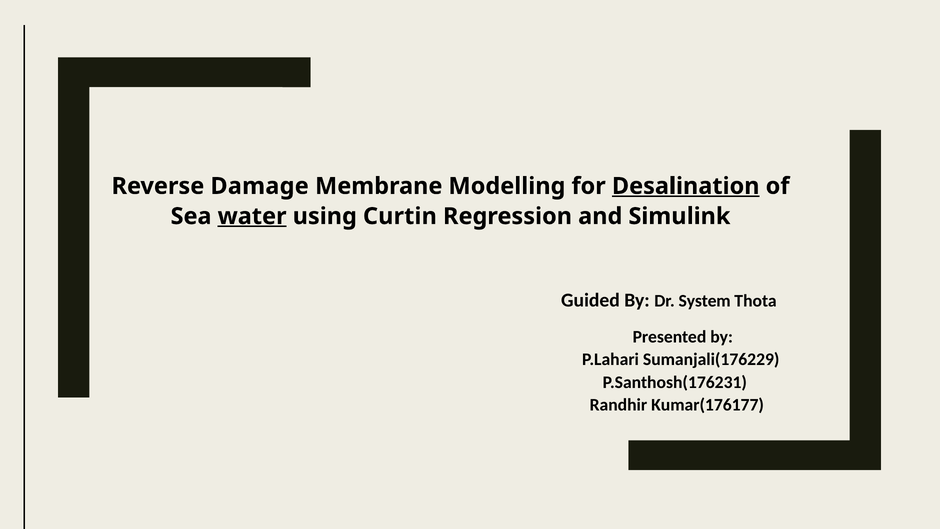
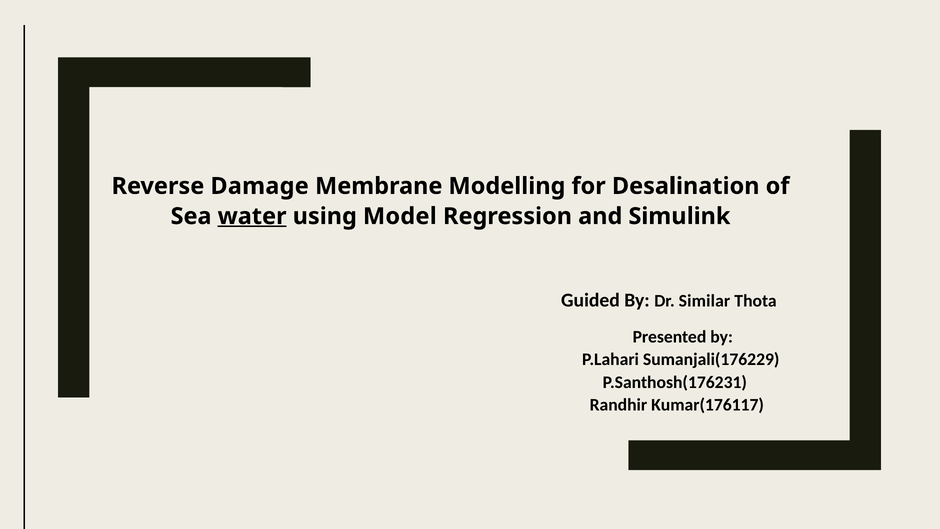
Desalination underline: present -> none
Curtin: Curtin -> Model
System: System -> Similar
Kumar(176177: Kumar(176177 -> Kumar(176117
